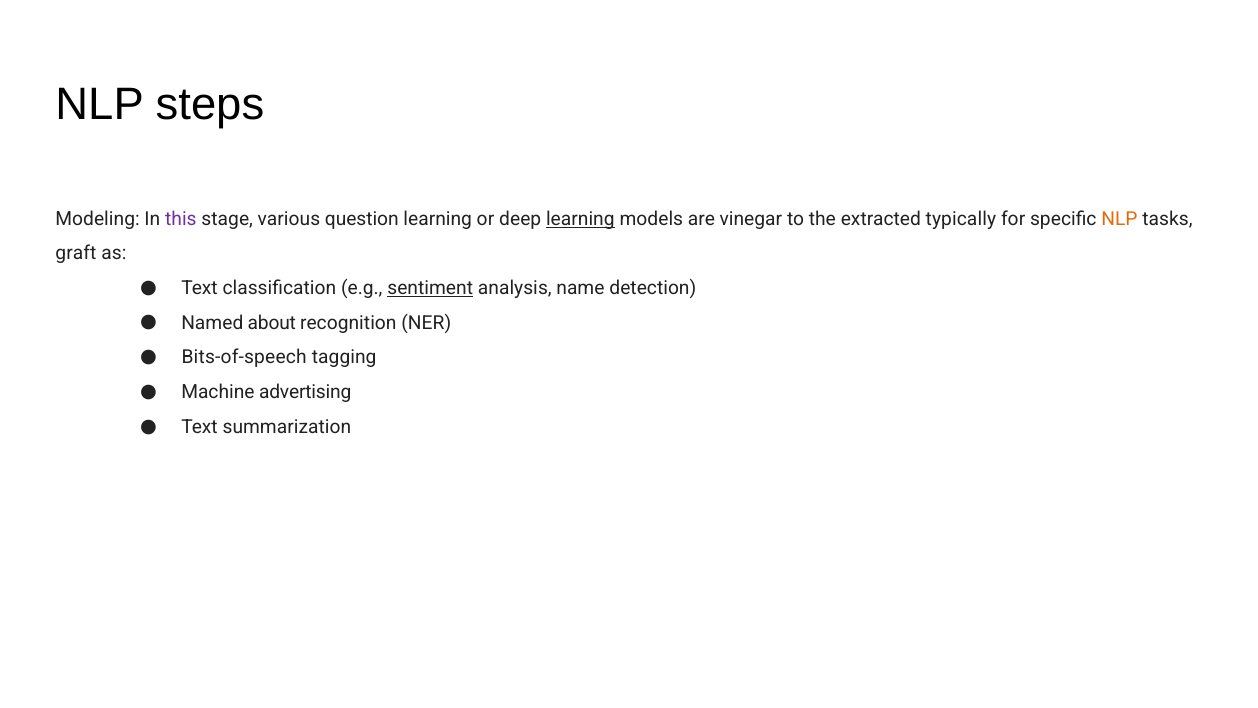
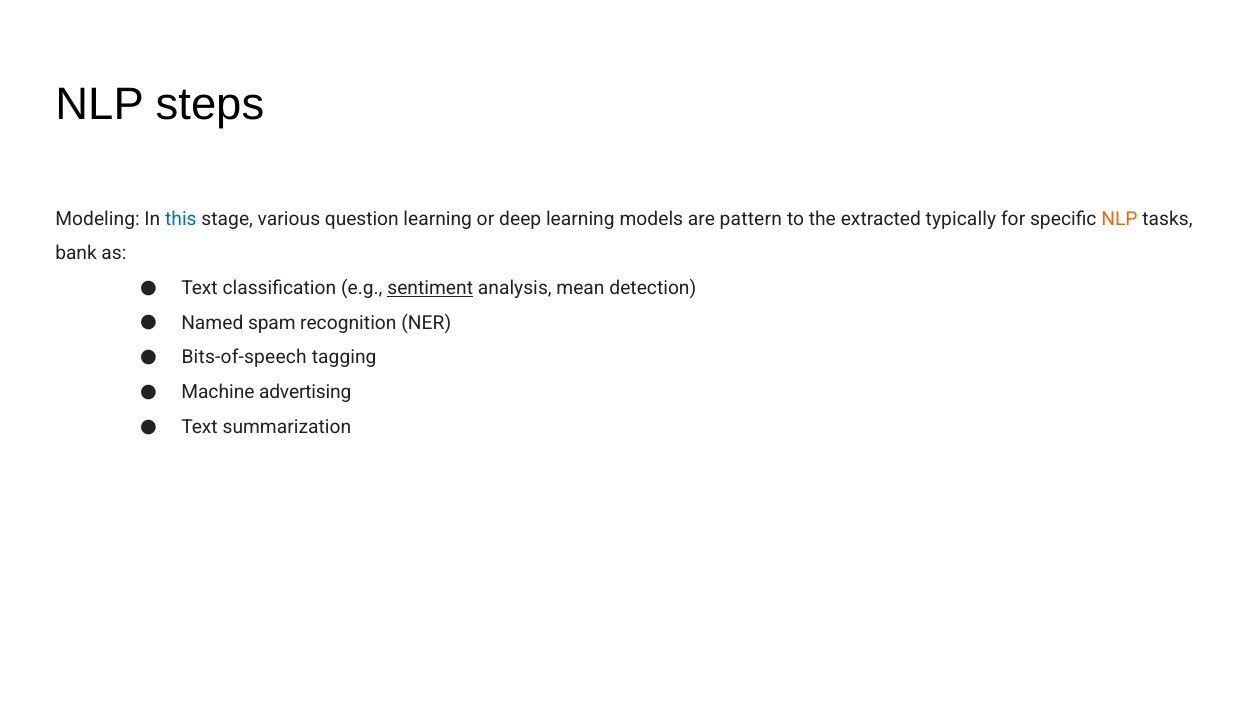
this colour: purple -> blue
learning at (580, 219) underline: present -> none
vinegar: vinegar -> pattern
graft: graft -> bank
name: name -> mean
about: about -> spam
